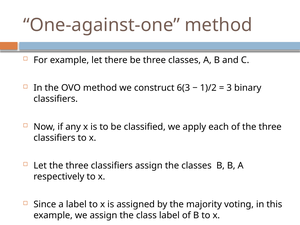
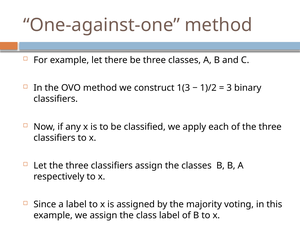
6(3: 6(3 -> 1(3
